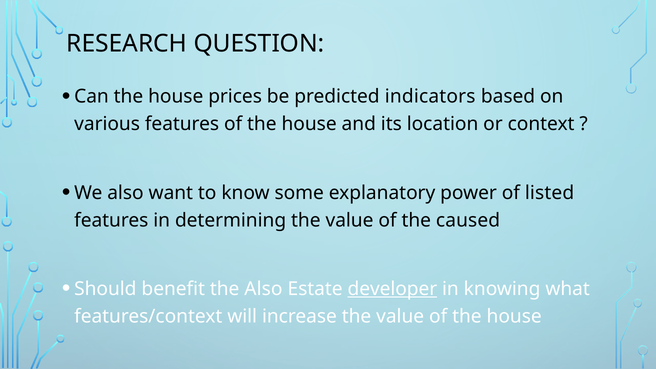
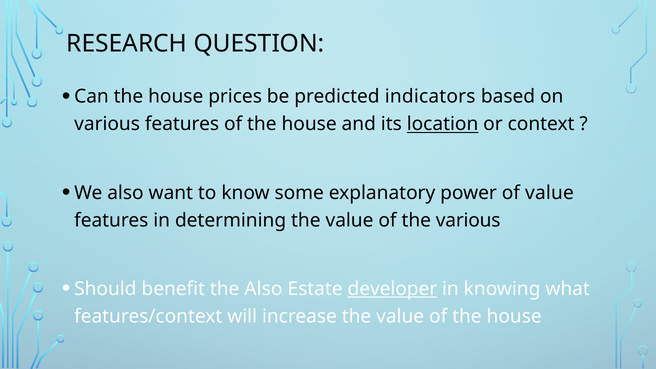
location underline: none -> present
of listed: listed -> value
the caused: caused -> various
